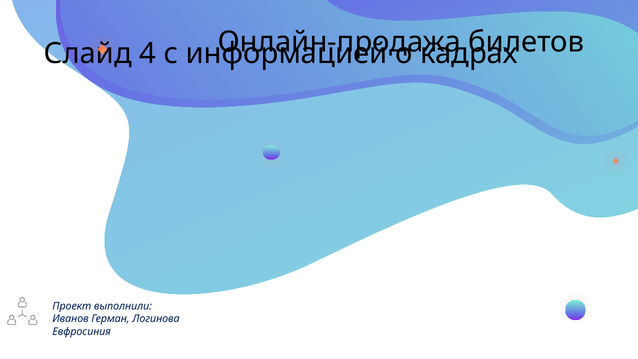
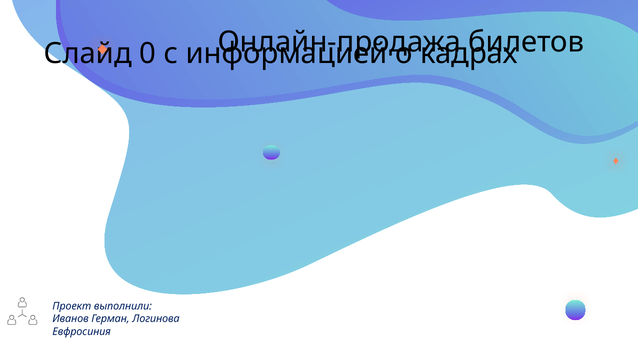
4: 4 -> 0
